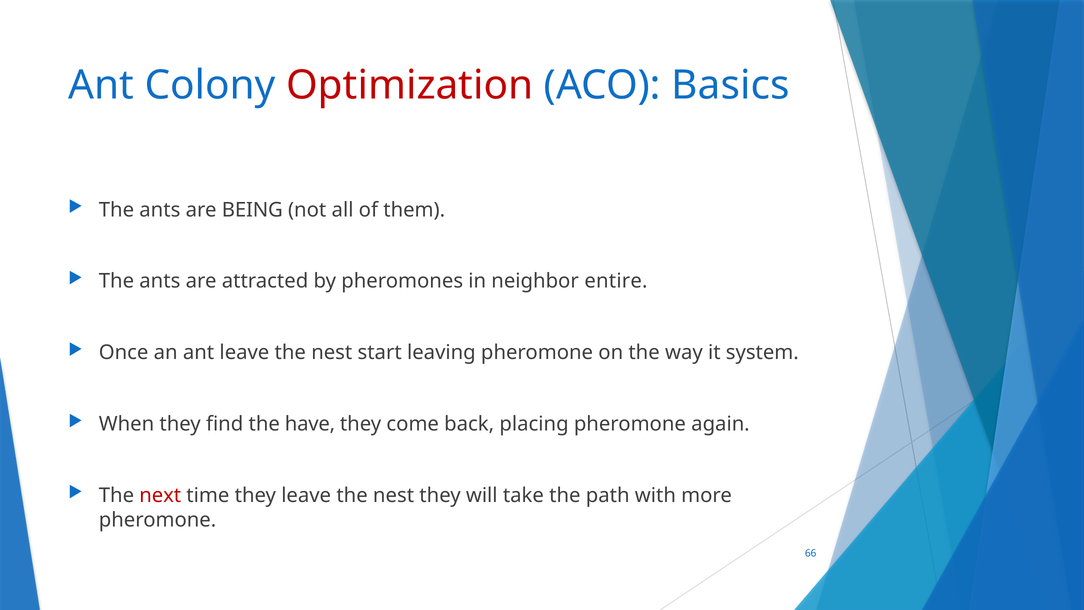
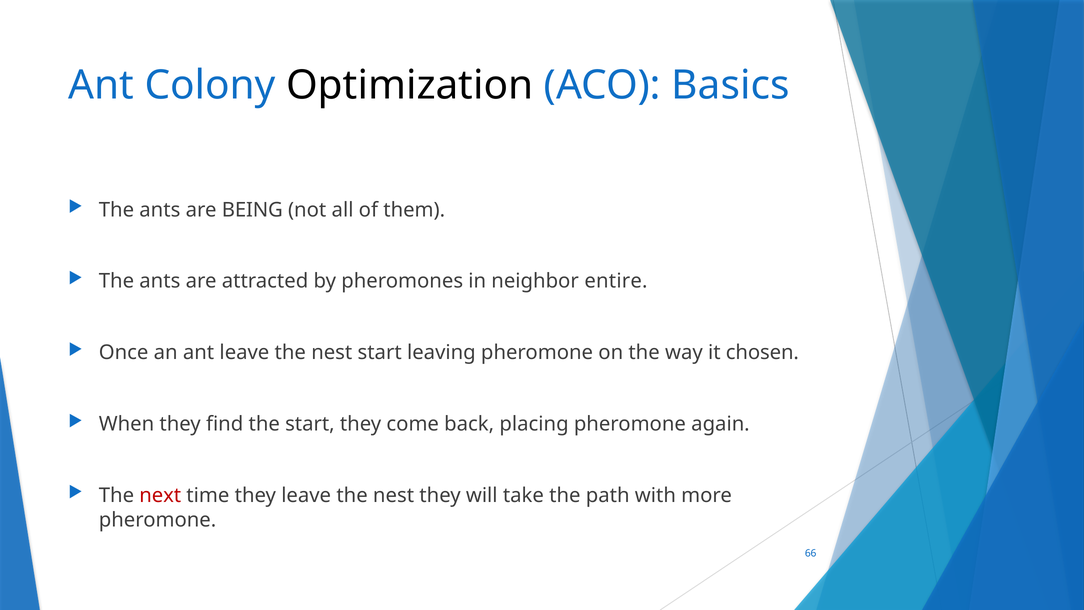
Optimization colour: red -> black
system: system -> chosen
the have: have -> start
